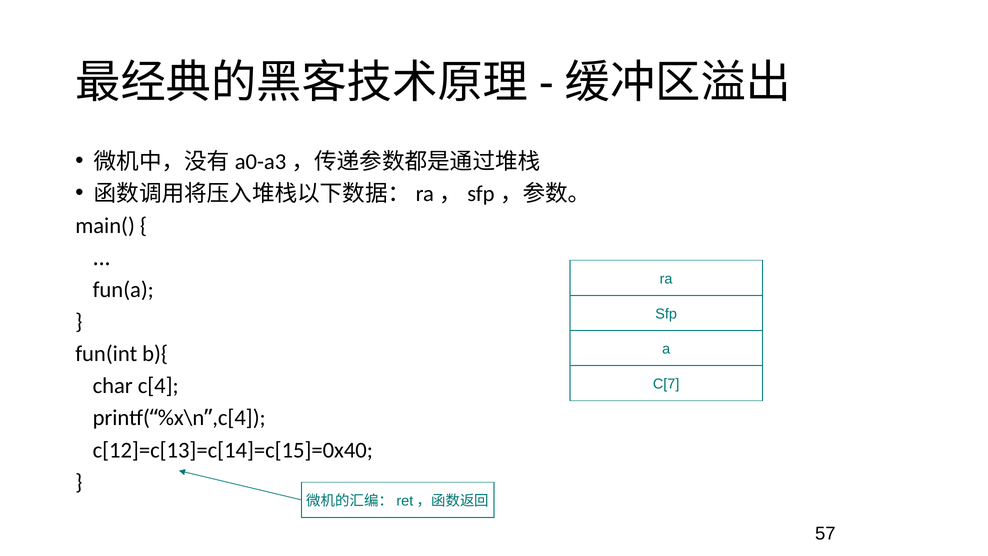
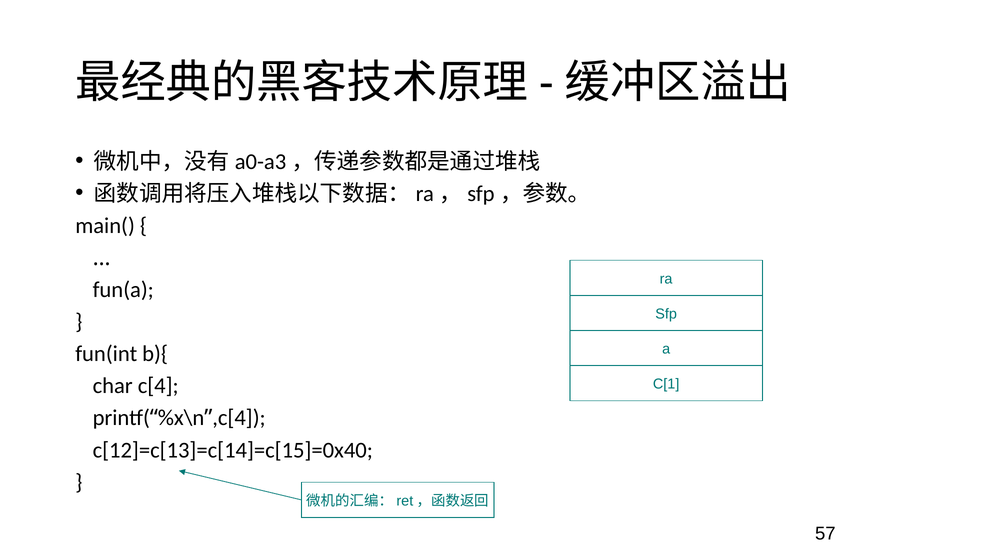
C[7: C[7 -> C[1
